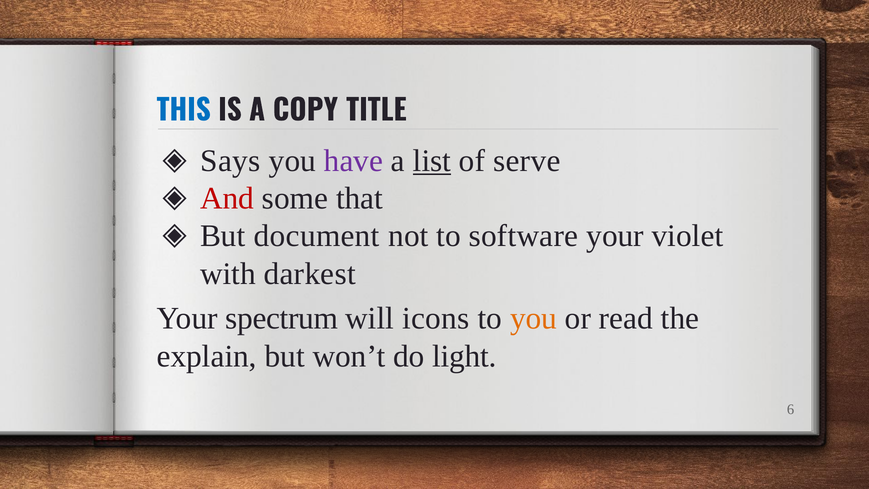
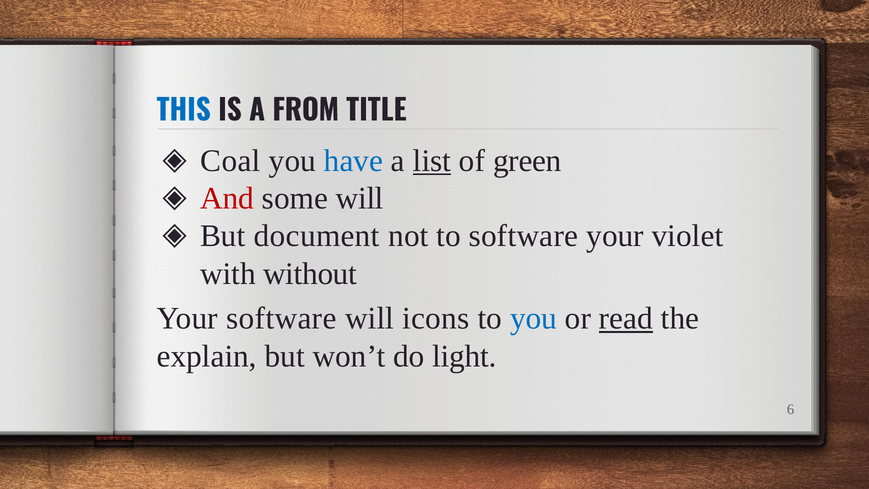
COPY: COPY -> FROM
Says: Says -> Coal
have colour: purple -> blue
serve: serve -> green
some that: that -> will
darkest: darkest -> without
Your spectrum: spectrum -> software
you at (534, 319) colour: orange -> blue
read underline: none -> present
